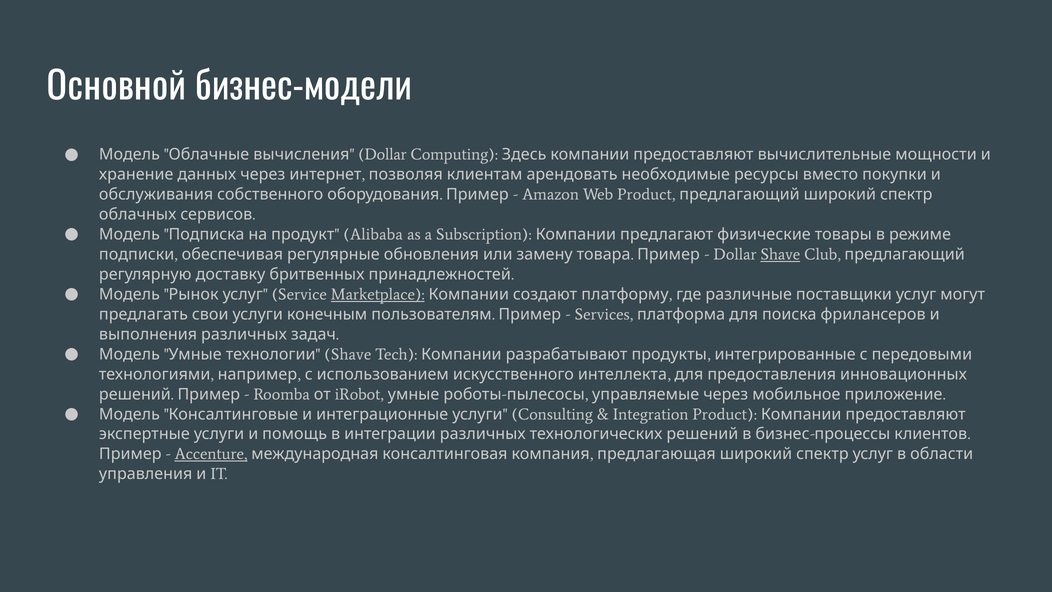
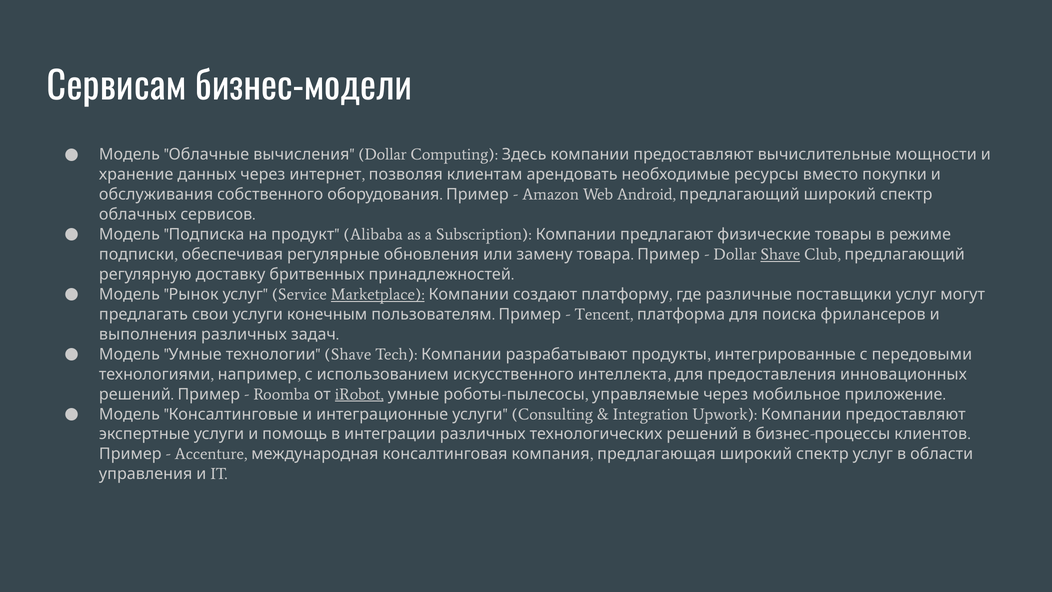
Основной: Основной -> Сервисам
Web Product: Product -> Android
Services: Services -> Tencent
iRobot underline: none -> present
Integration Product: Product -> Upwork
Accenture underline: present -> none
